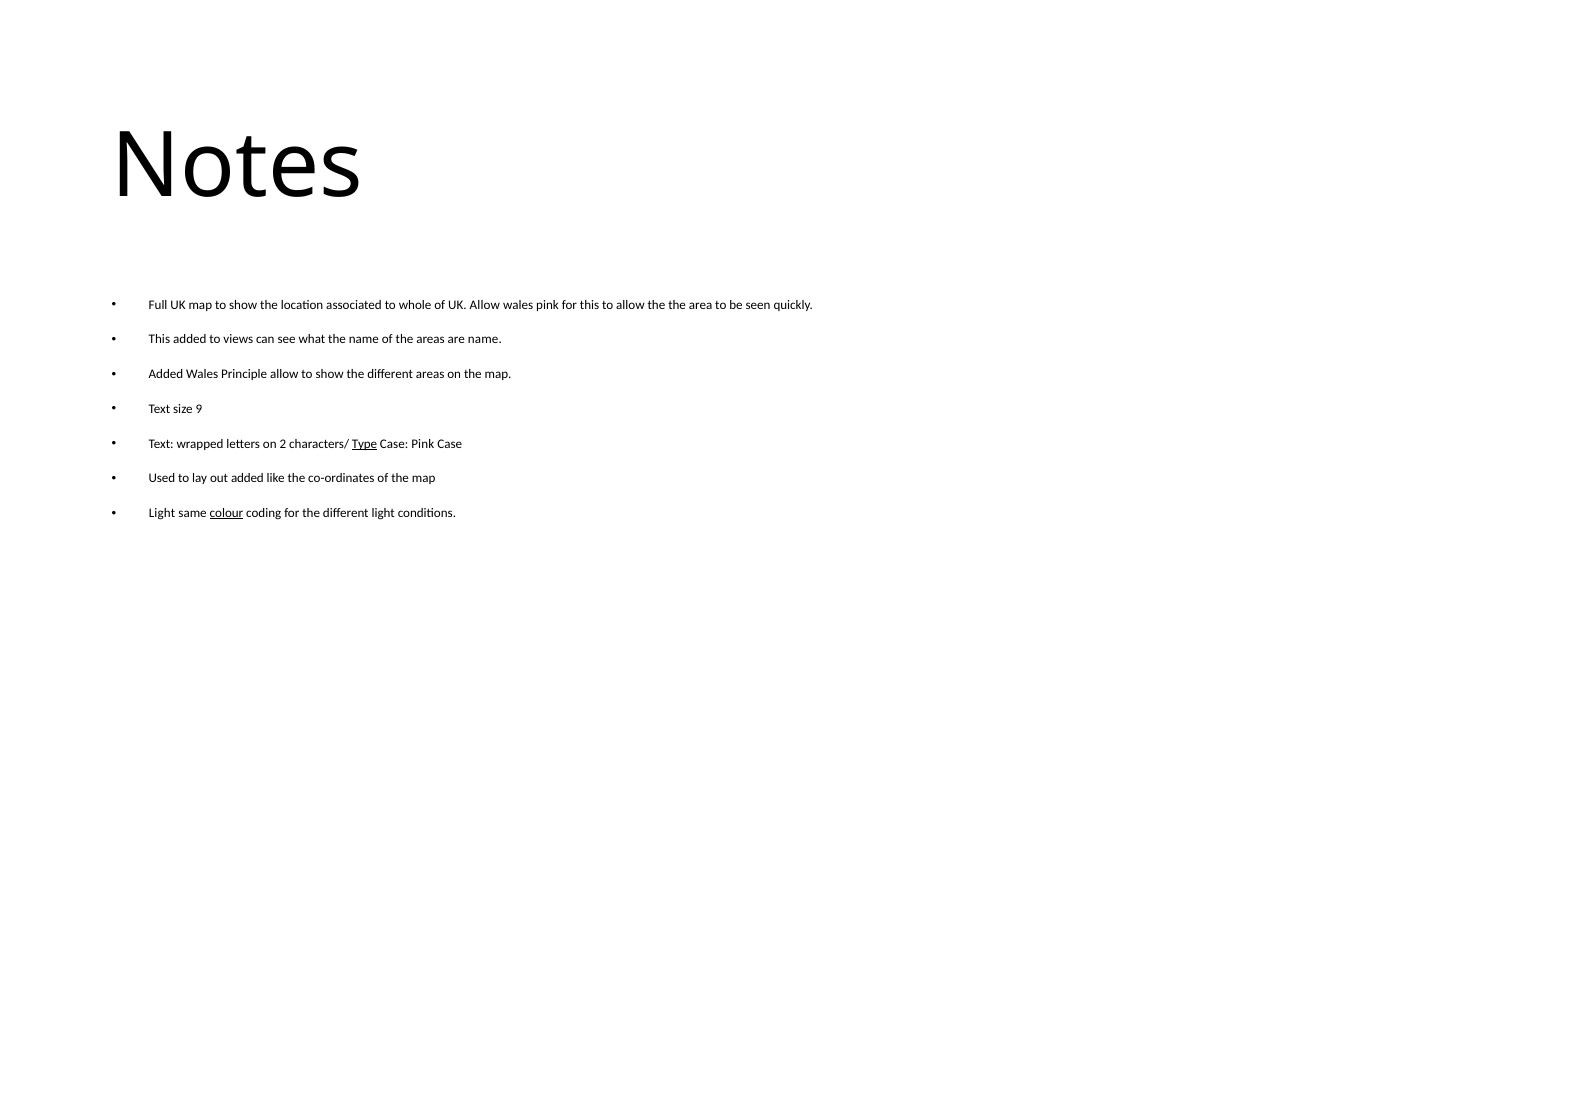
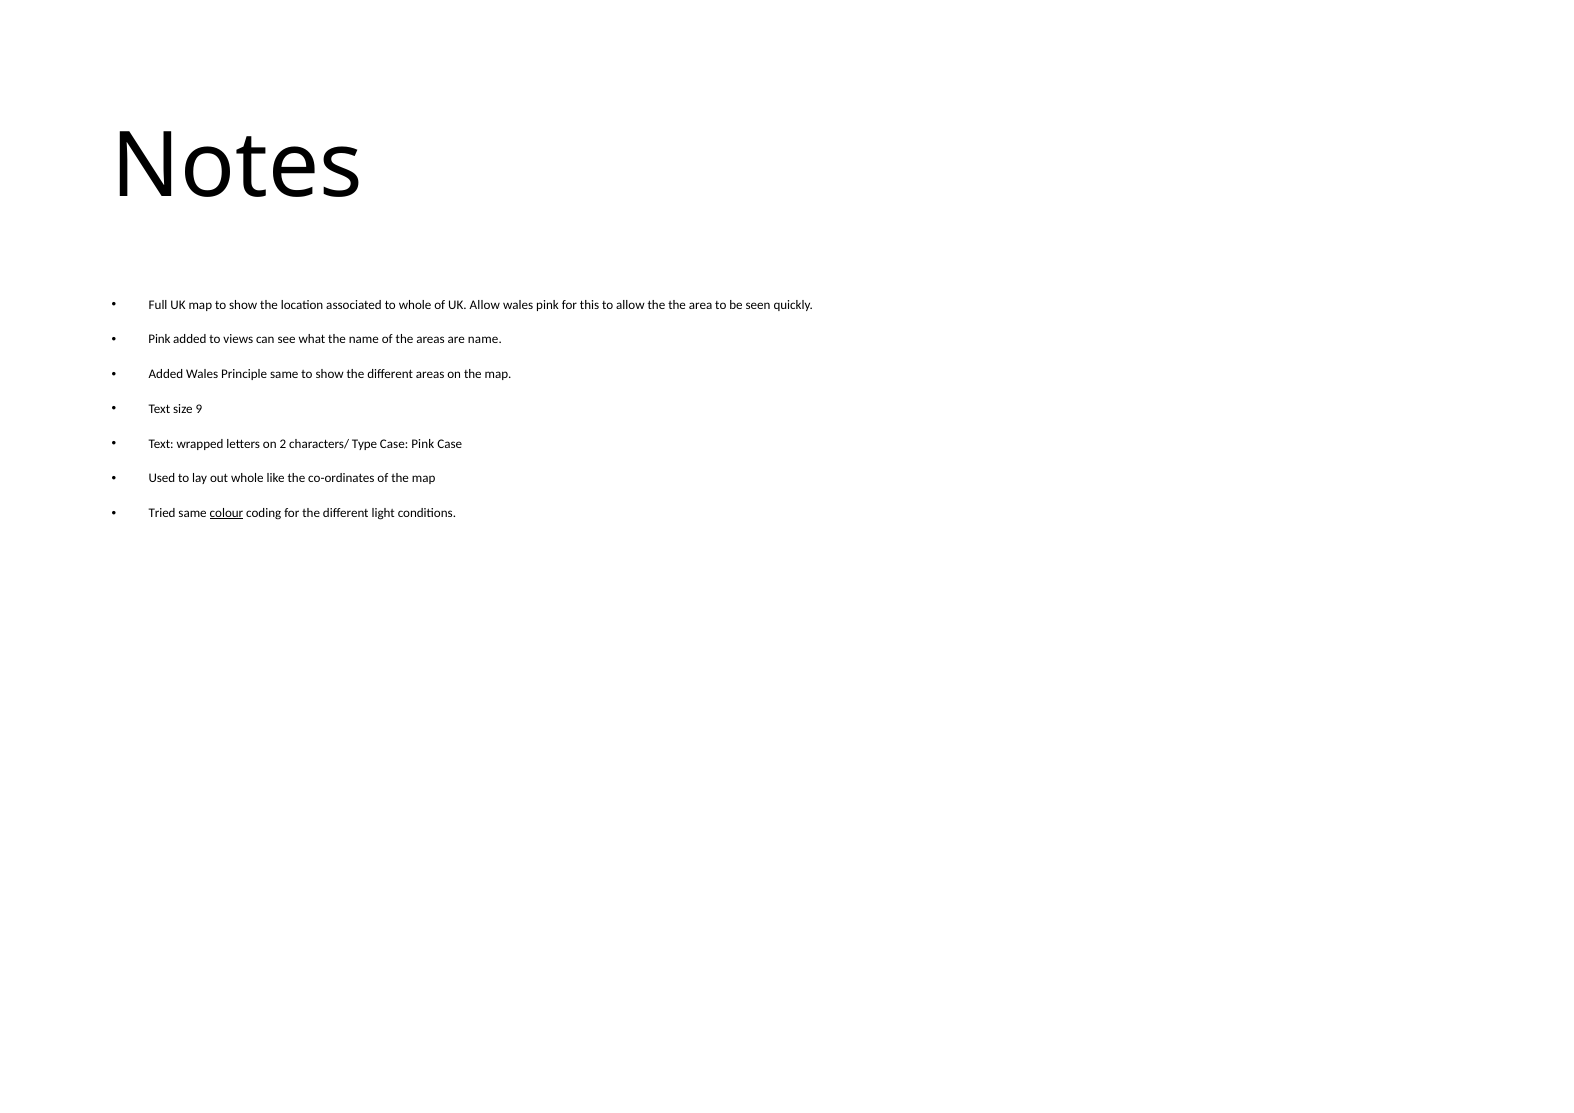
This at (159, 340): This -> Pink
Principle allow: allow -> same
Type underline: present -> none
out added: added -> whole
Light at (162, 513): Light -> Tried
